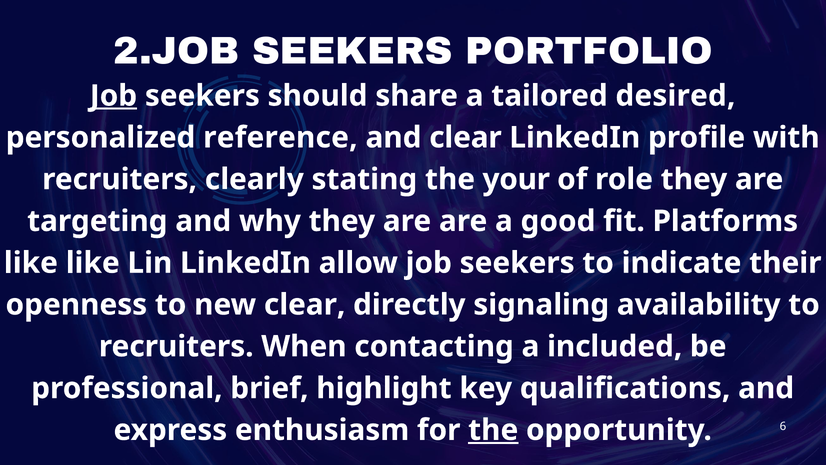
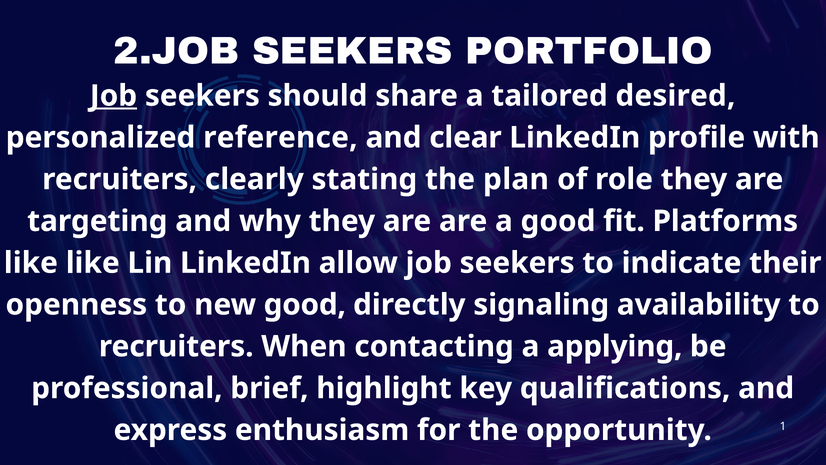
your: your -> plan
new clear: clear -> good
included: included -> applying
the at (493, 430) underline: present -> none
6: 6 -> 1
